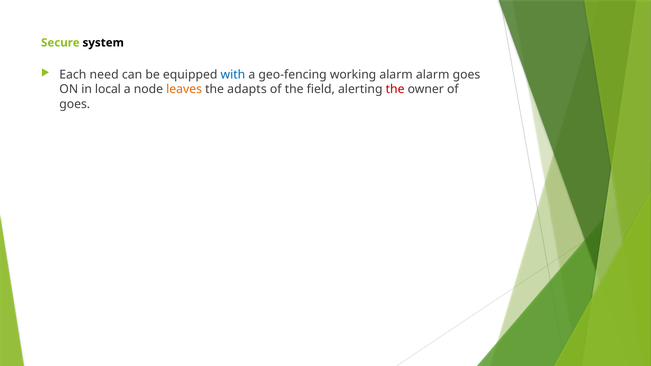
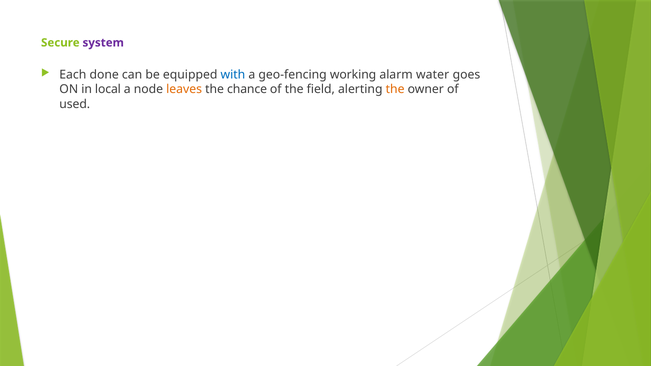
system colour: black -> purple
need: need -> done
alarm alarm: alarm -> water
adapts: adapts -> chance
the at (395, 89) colour: red -> orange
goes at (75, 104): goes -> used
